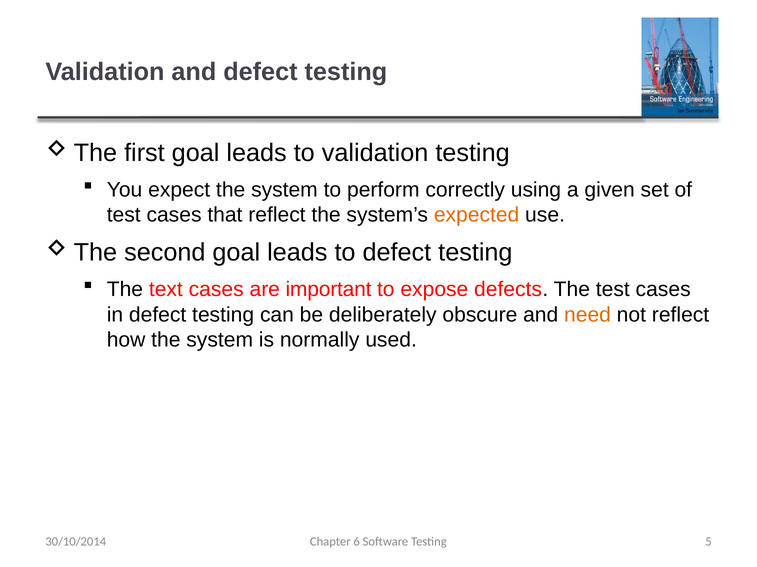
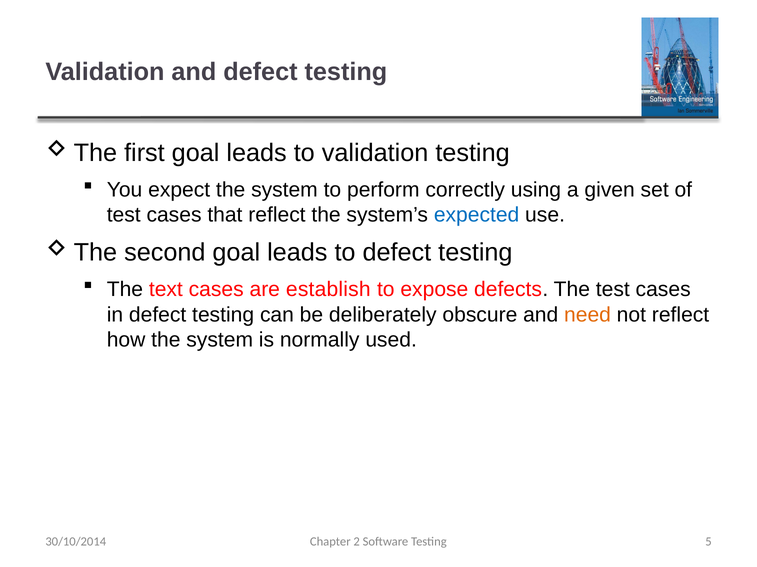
expected colour: orange -> blue
important: important -> establish
6: 6 -> 2
